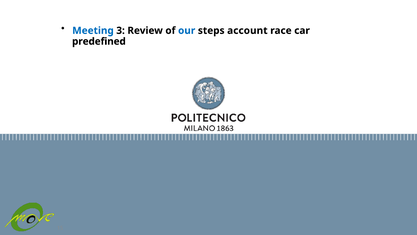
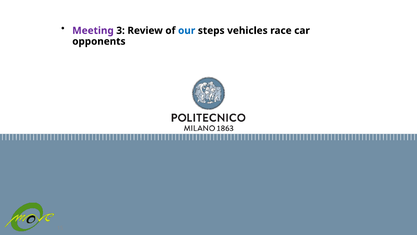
Meeting colour: blue -> purple
account: account -> vehicles
predefined: predefined -> opponents
